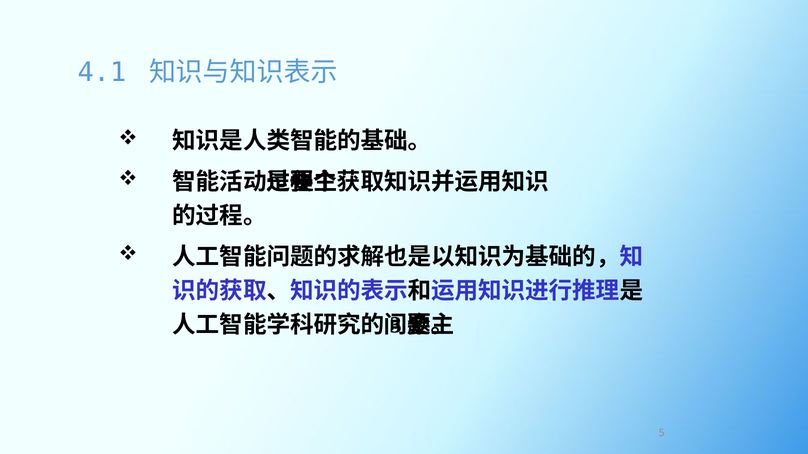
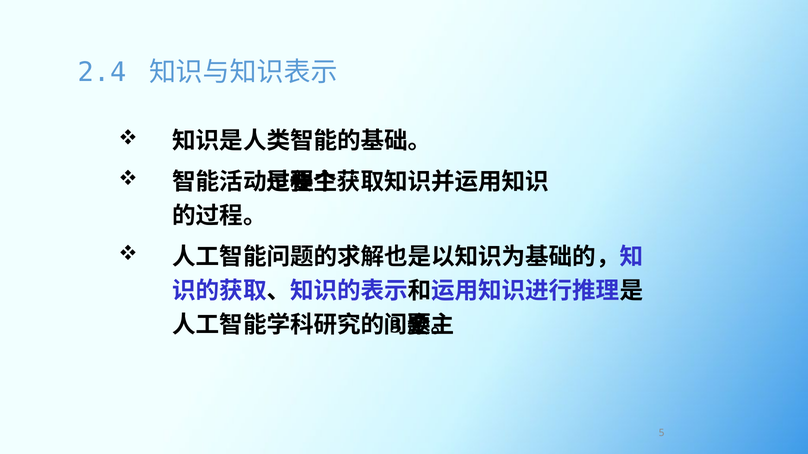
4.1: 4.1 -> 2.4
